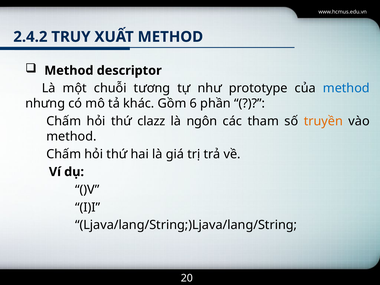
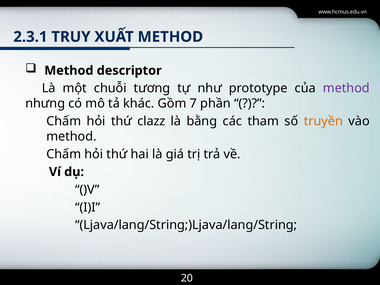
2.4.2: 2.4.2 -> 2.3.1
method at (346, 88) colour: blue -> purple
6: 6 -> 7
ngôn: ngôn -> bằng
